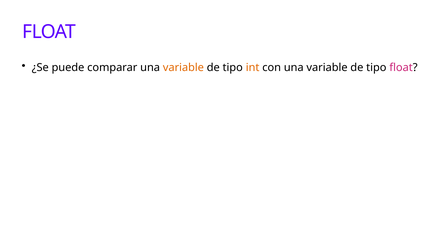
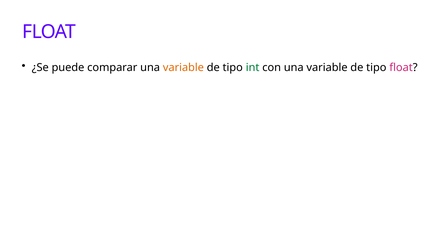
int colour: orange -> green
